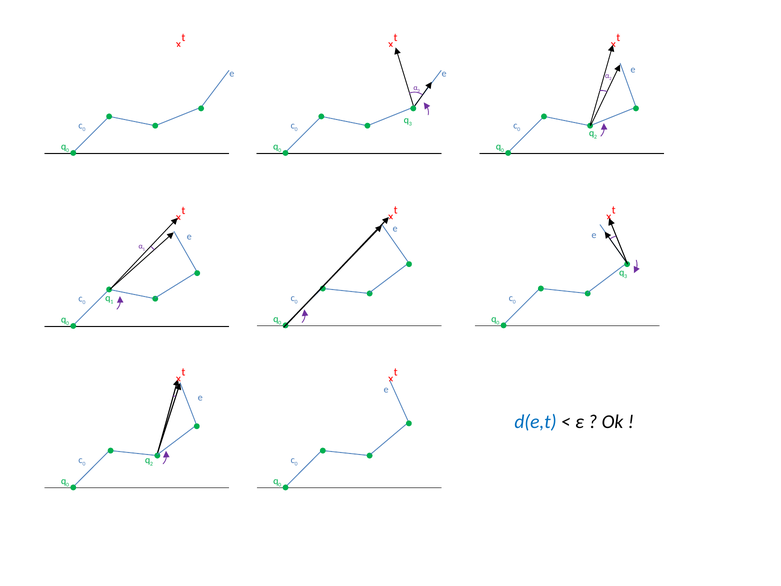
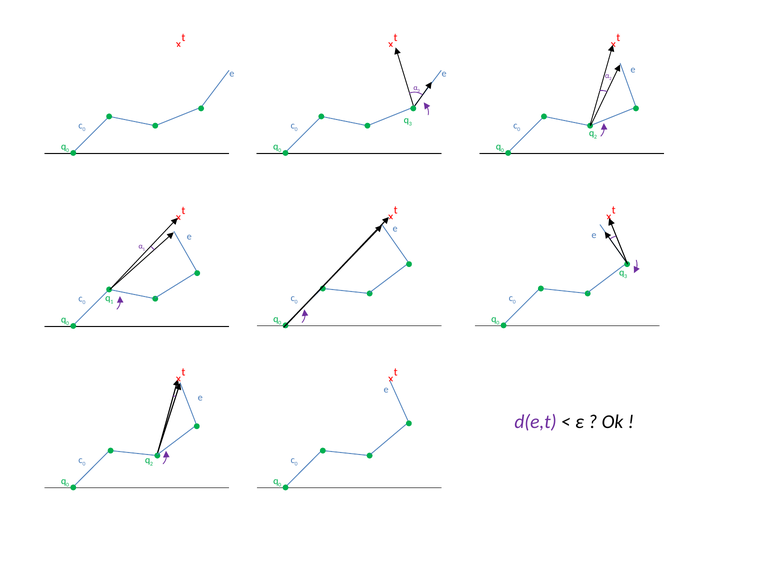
d(e,t colour: blue -> purple
